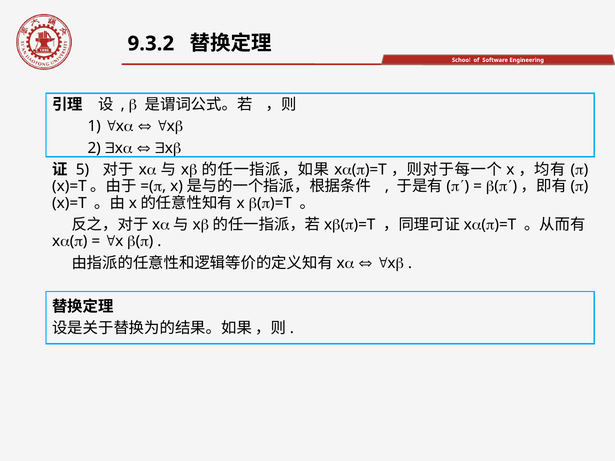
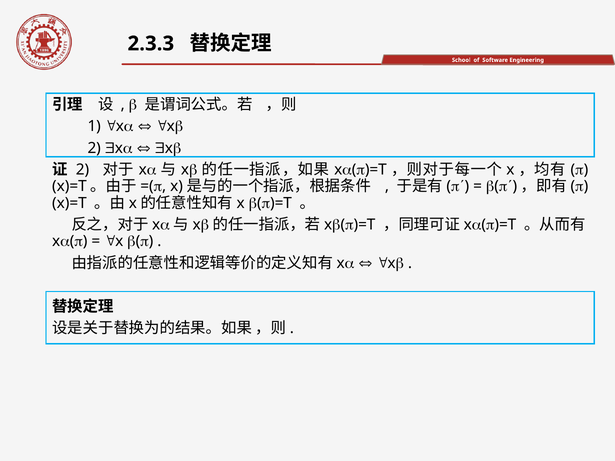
9.3.2: 9.3.2 -> 2.3.3
5 at (82, 170): 5 -> 2
